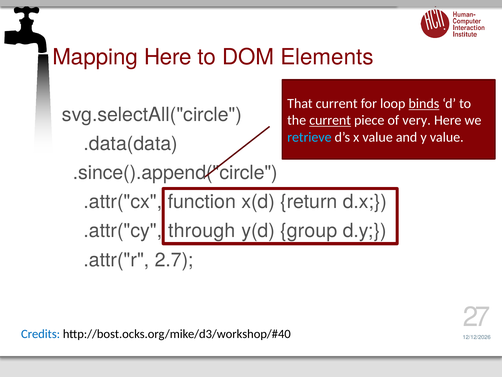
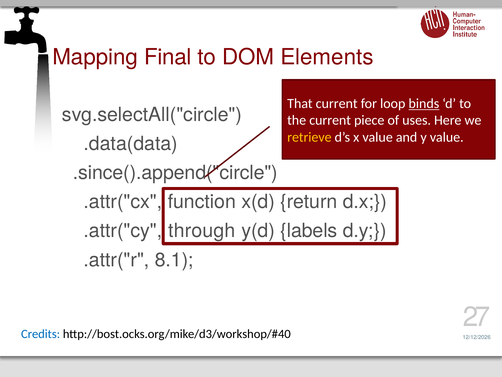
Mapping Here: Here -> Final
current at (330, 120) underline: present -> none
very: very -> uses
retrieve colour: light blue -> yellow
group: group -> labels
2.7: 2.7 -> 8.1
